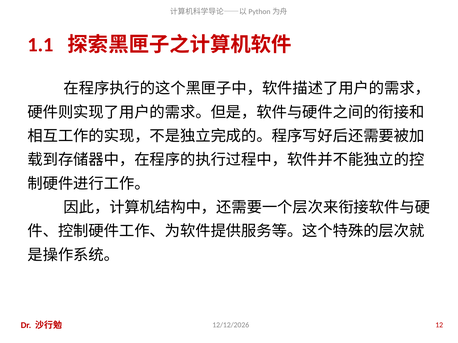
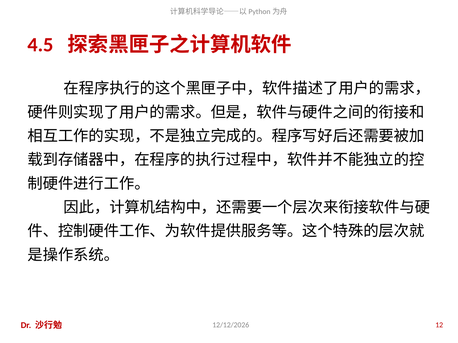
1.1: 1.1 -> 4.5
